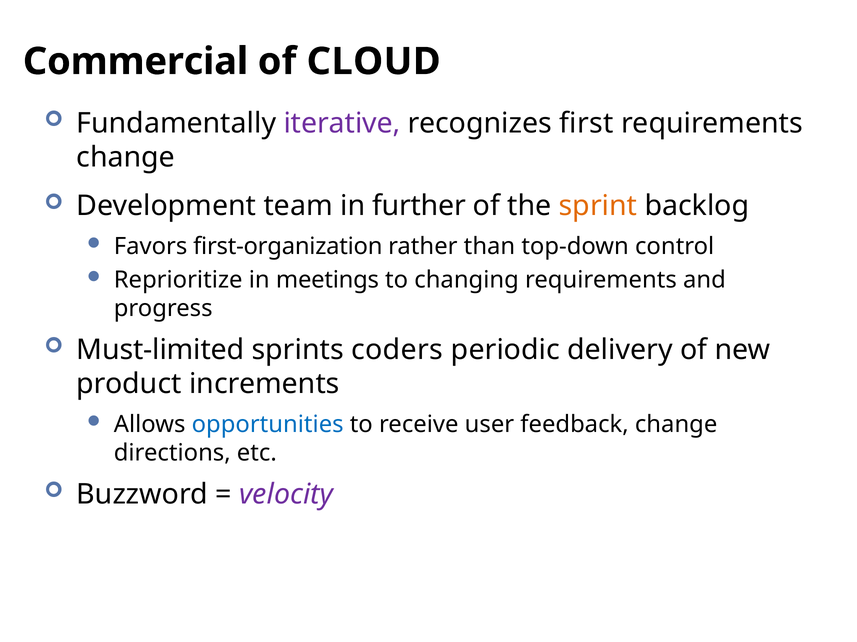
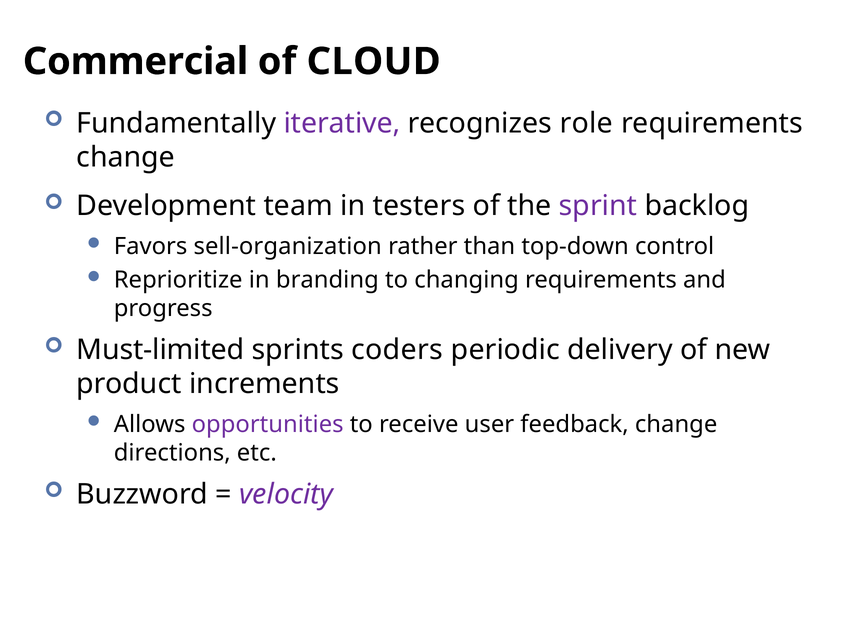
first: first -> role
further: further -> testers
sprint colour: orange -> purple
first-organization: first-organization -> sell-organization
meetings: meetings -> branding
opportunities colour: blue -> purple
